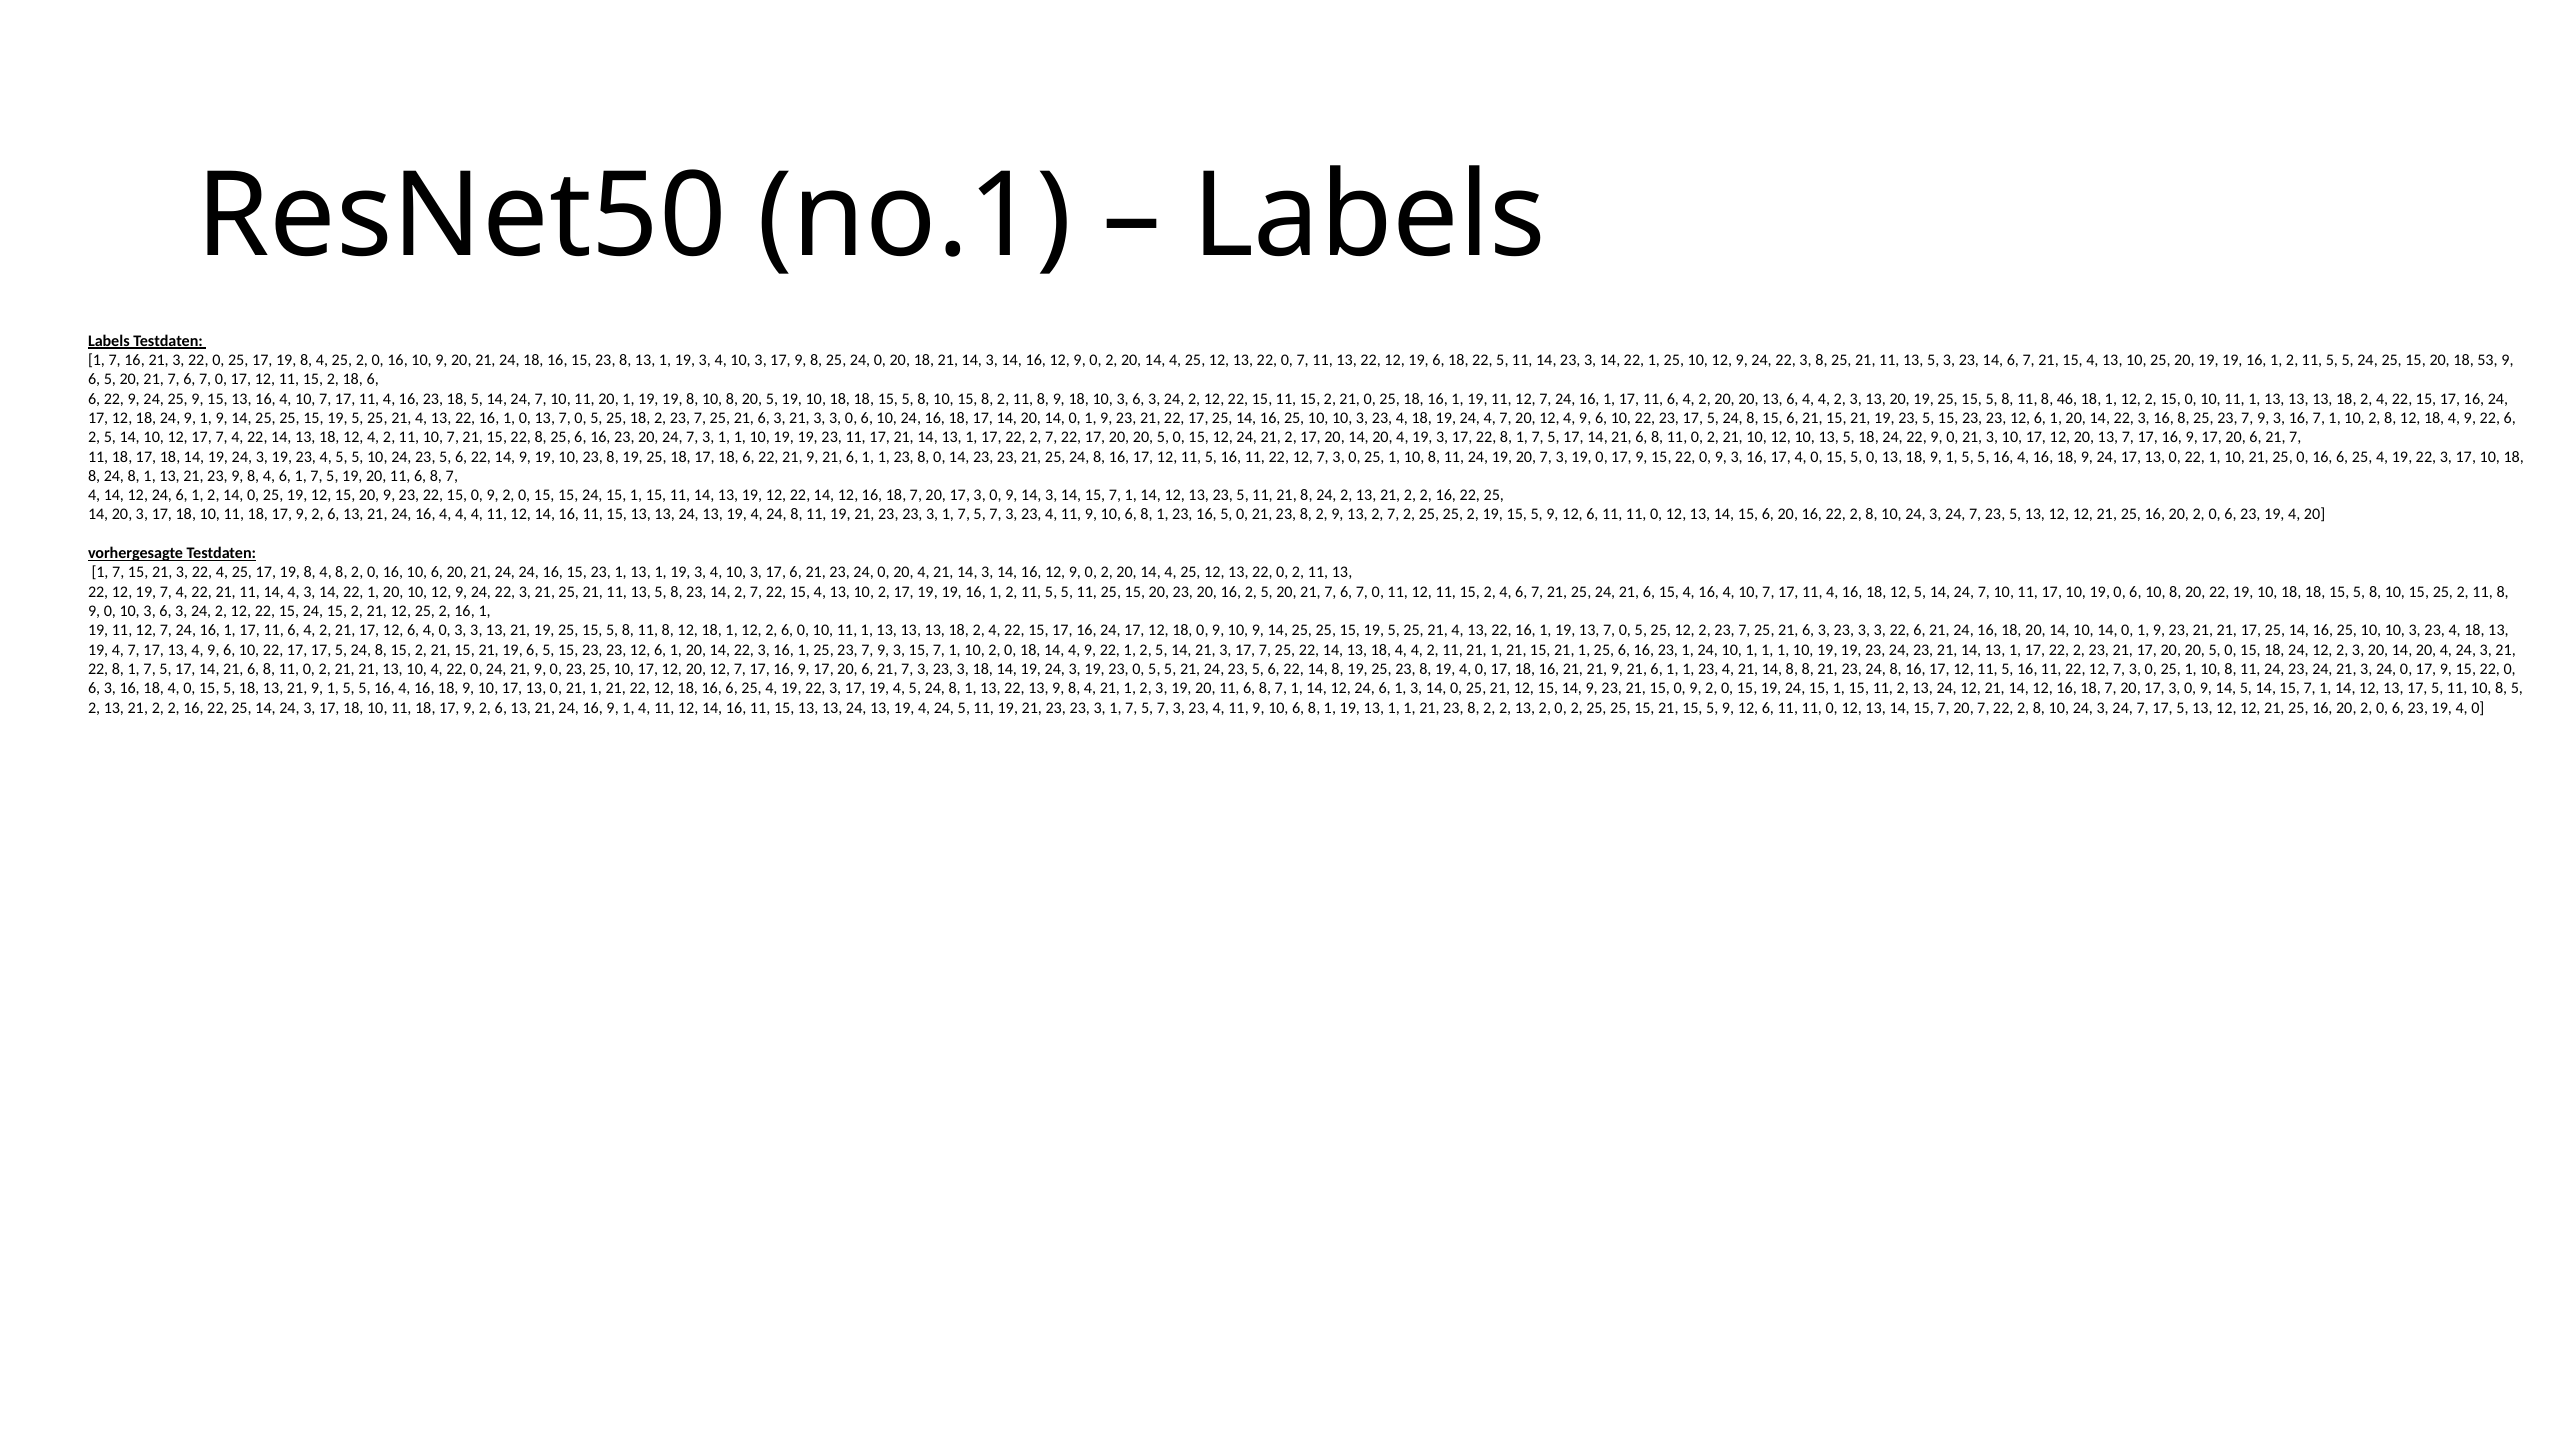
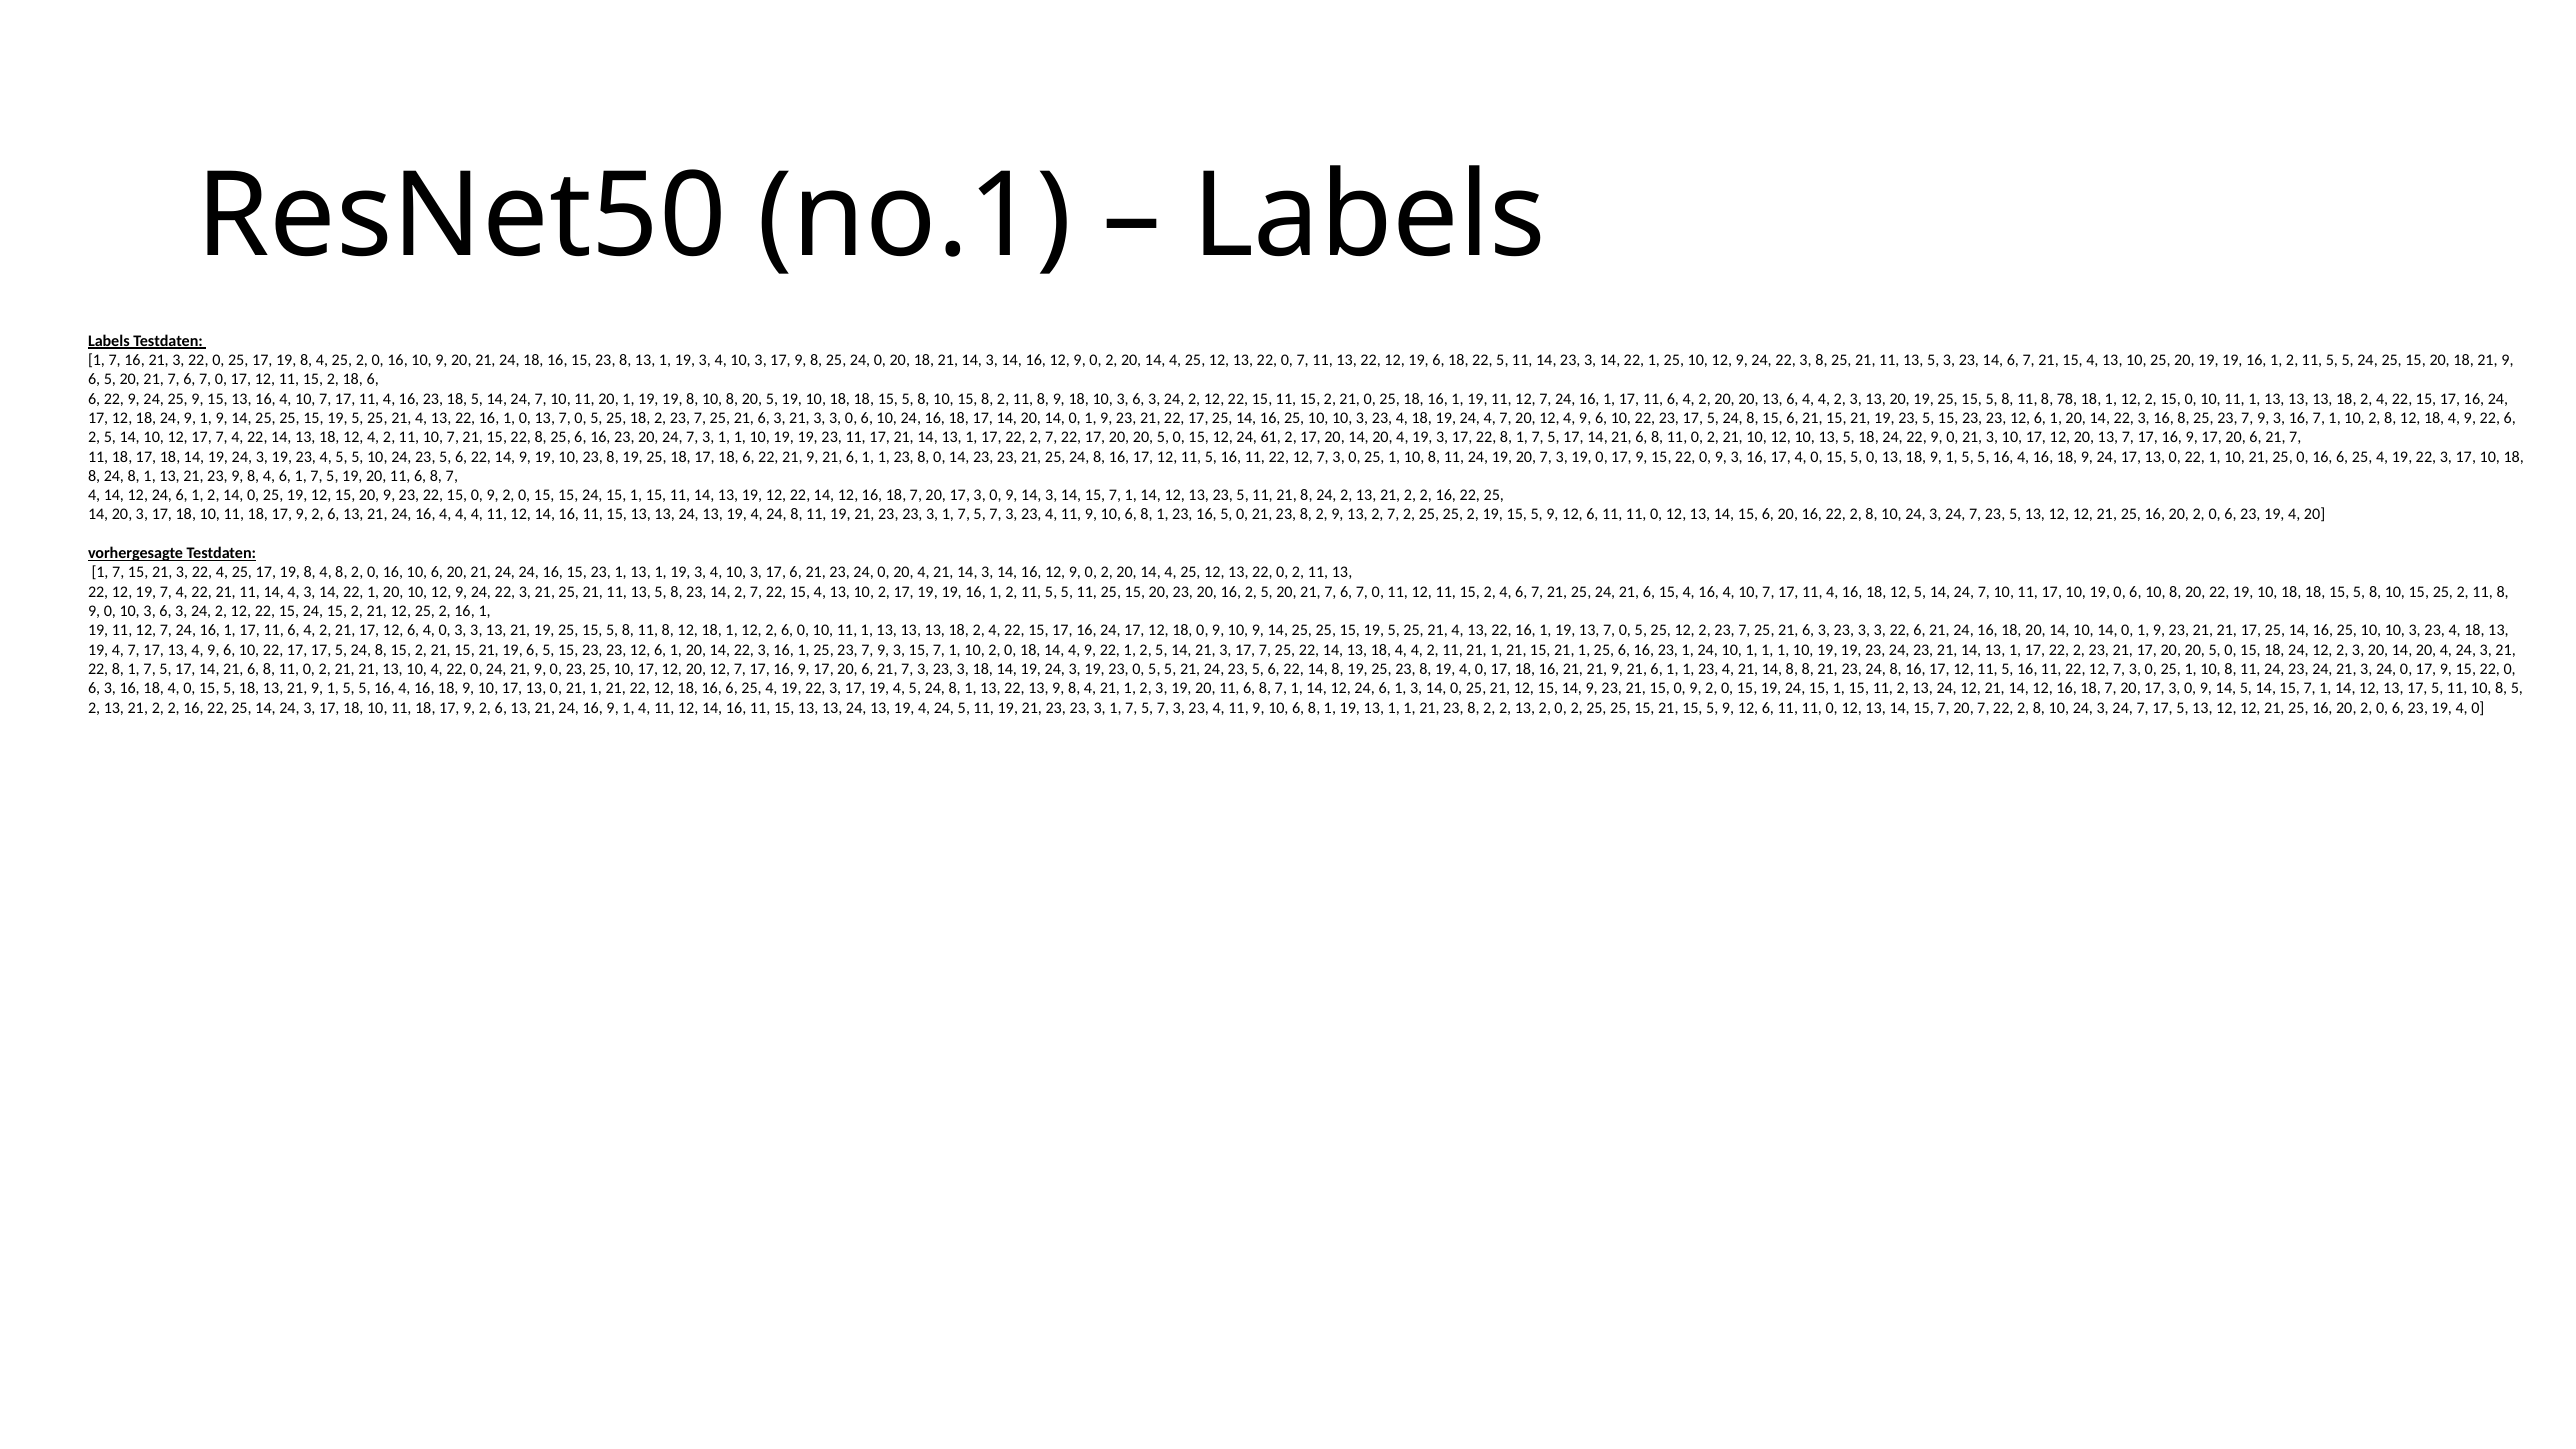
15 20 18 53: 53 -> 21
46: 46 -> 78
12 24 21: 21 -> 61
